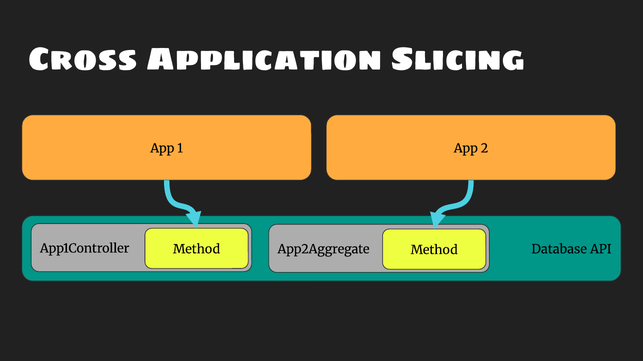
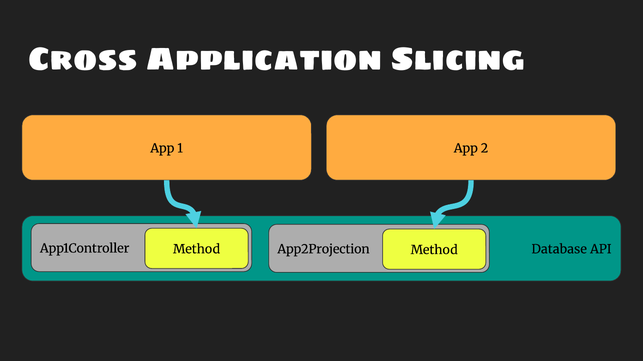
App2Aggregate: App2Aggregate -> App2Projection
